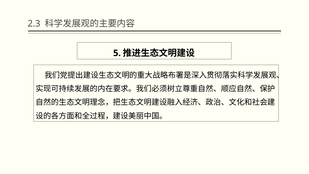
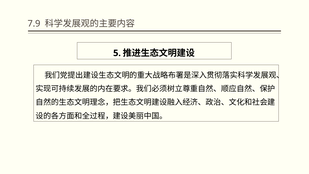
2.3: 2.3 -> 7.9
